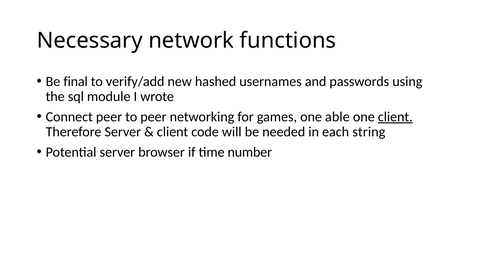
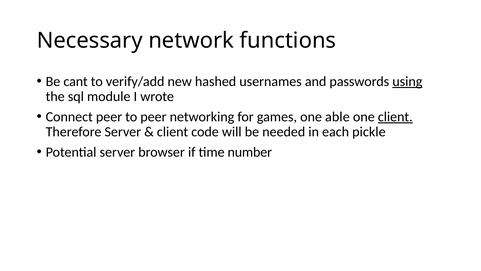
final: final -> cant
using underline: none -> present
string: string -> pickle
